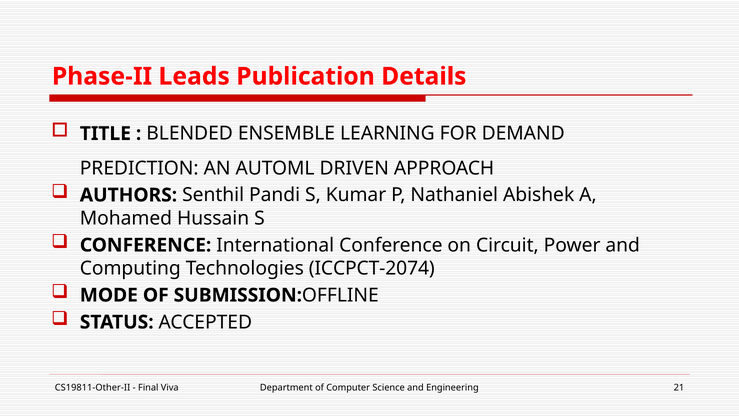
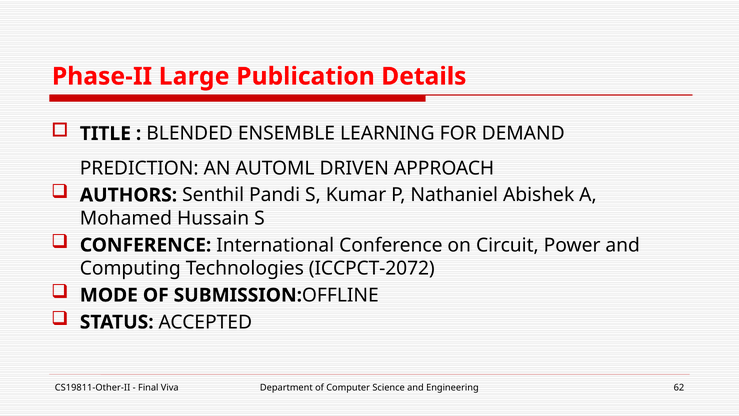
Leads: Leads -> Large
ICCPCT-2074: ICCPCT-2074 -> ICCPCT-2072
21: 21 -> 62
